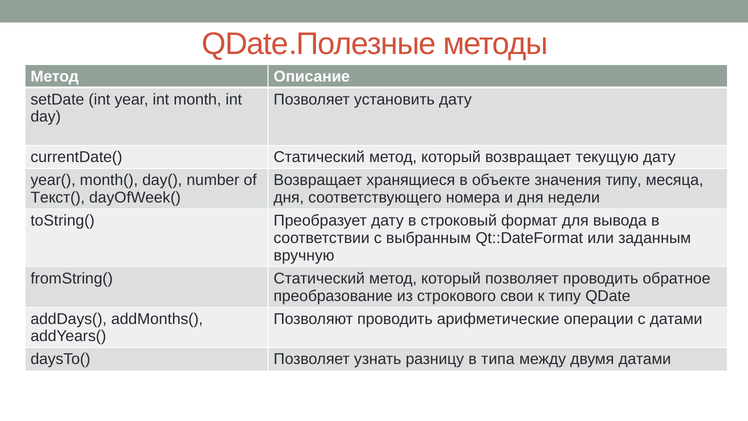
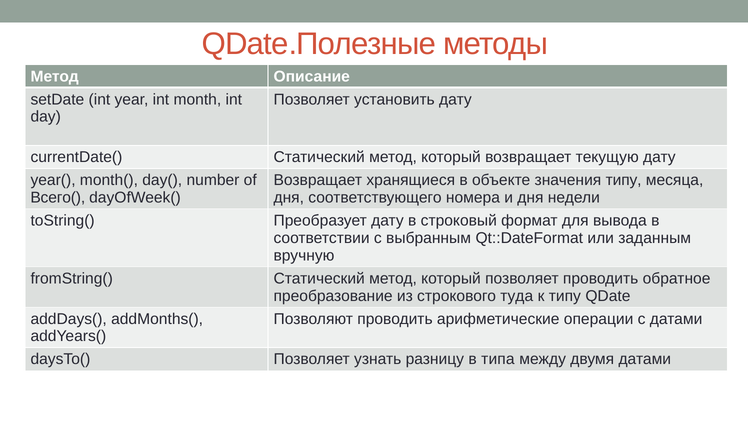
Текст(: Текст( -> Всего(
свои: свои -> туда
